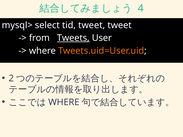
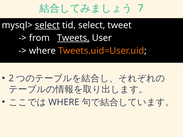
4: 4 -> 7
select at (47, 25) underline: none -> present
tid tweet: tweet -> select
